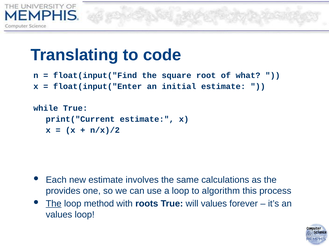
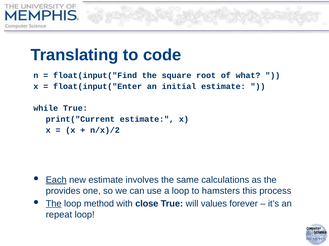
Each underline: none -> present
algorithm: algorithm -> hamsters
roots: roots -> close
values at (59, 215): values -> repeat
